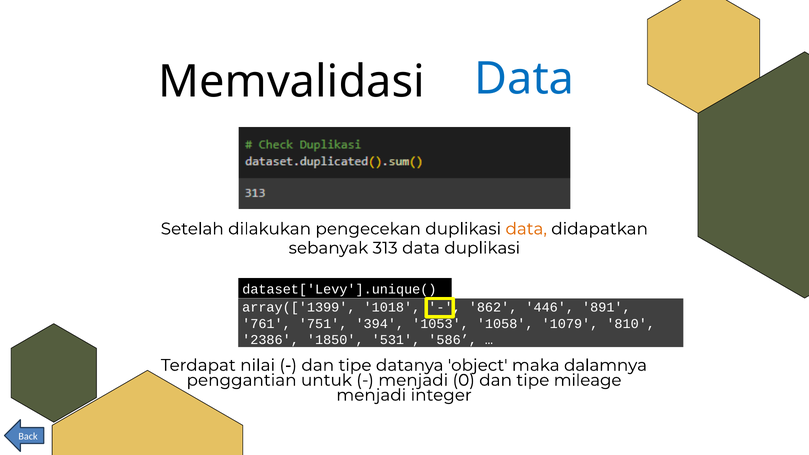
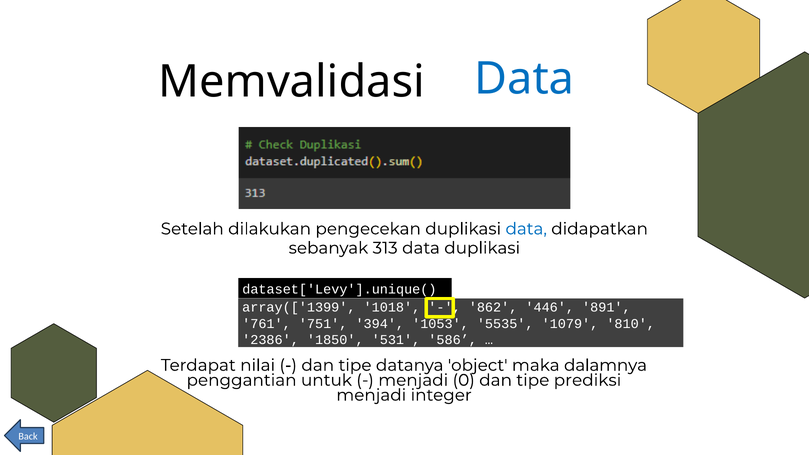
data at (526, 229) colour: orange -> blue
1058: 1058 -> 5535
mileage: mileage -> prediksi
